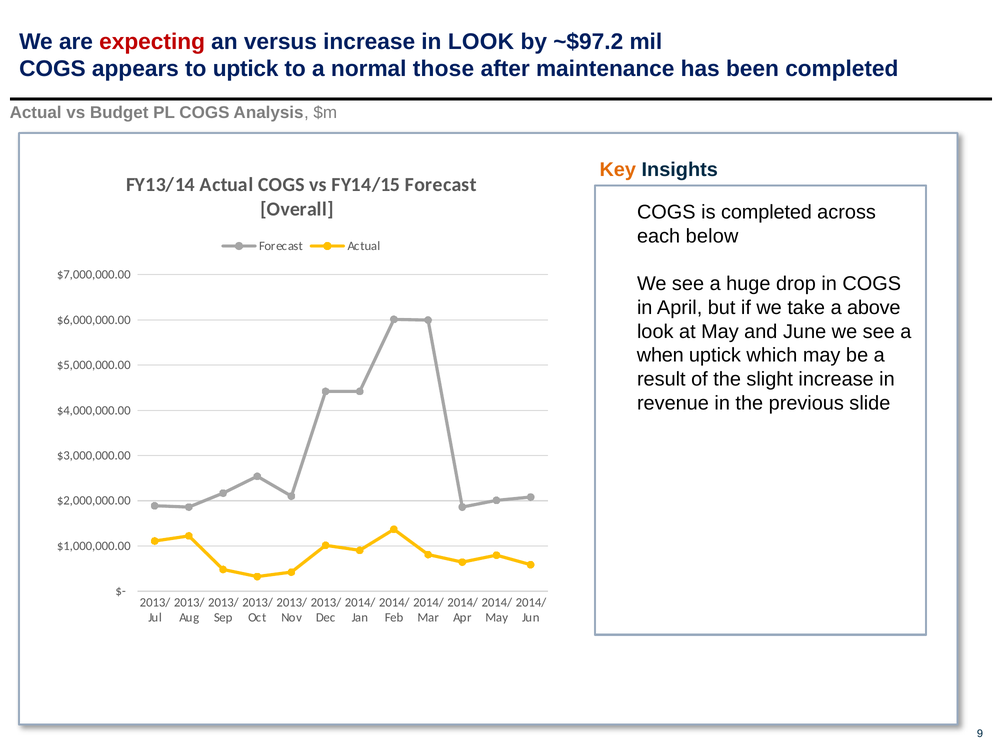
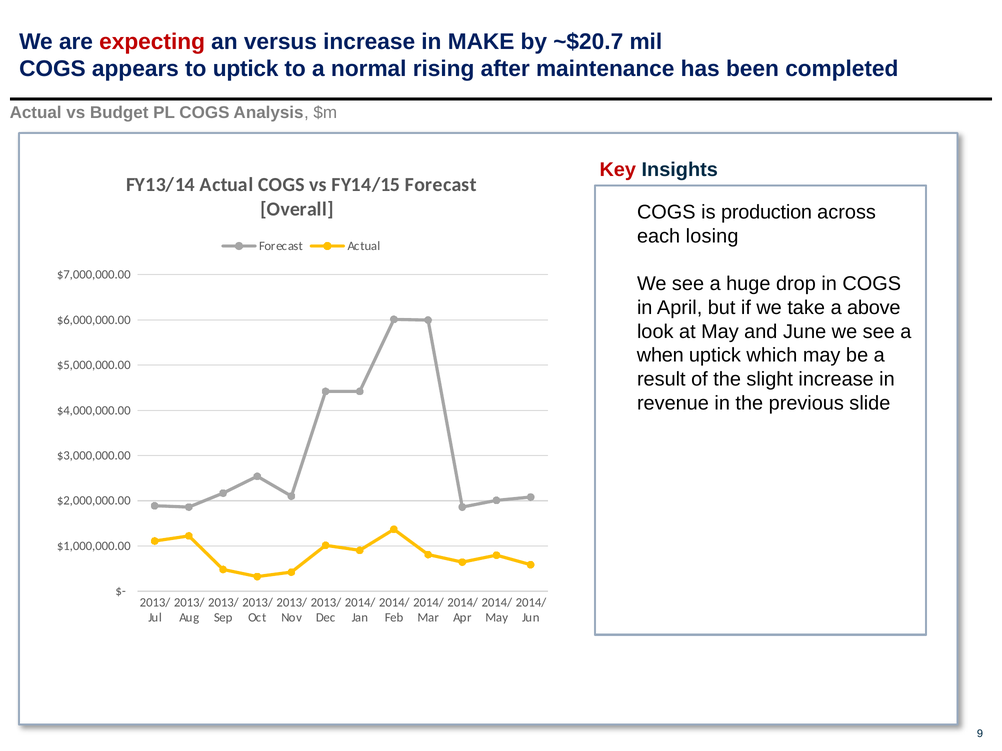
in LOOK: LOOK -> MAKE
~$97.2: ~$97.2 -> ~$20.7
those: those -> rising
Key colour: orange -> red
is completed: completed -> production
below: below -> losing
